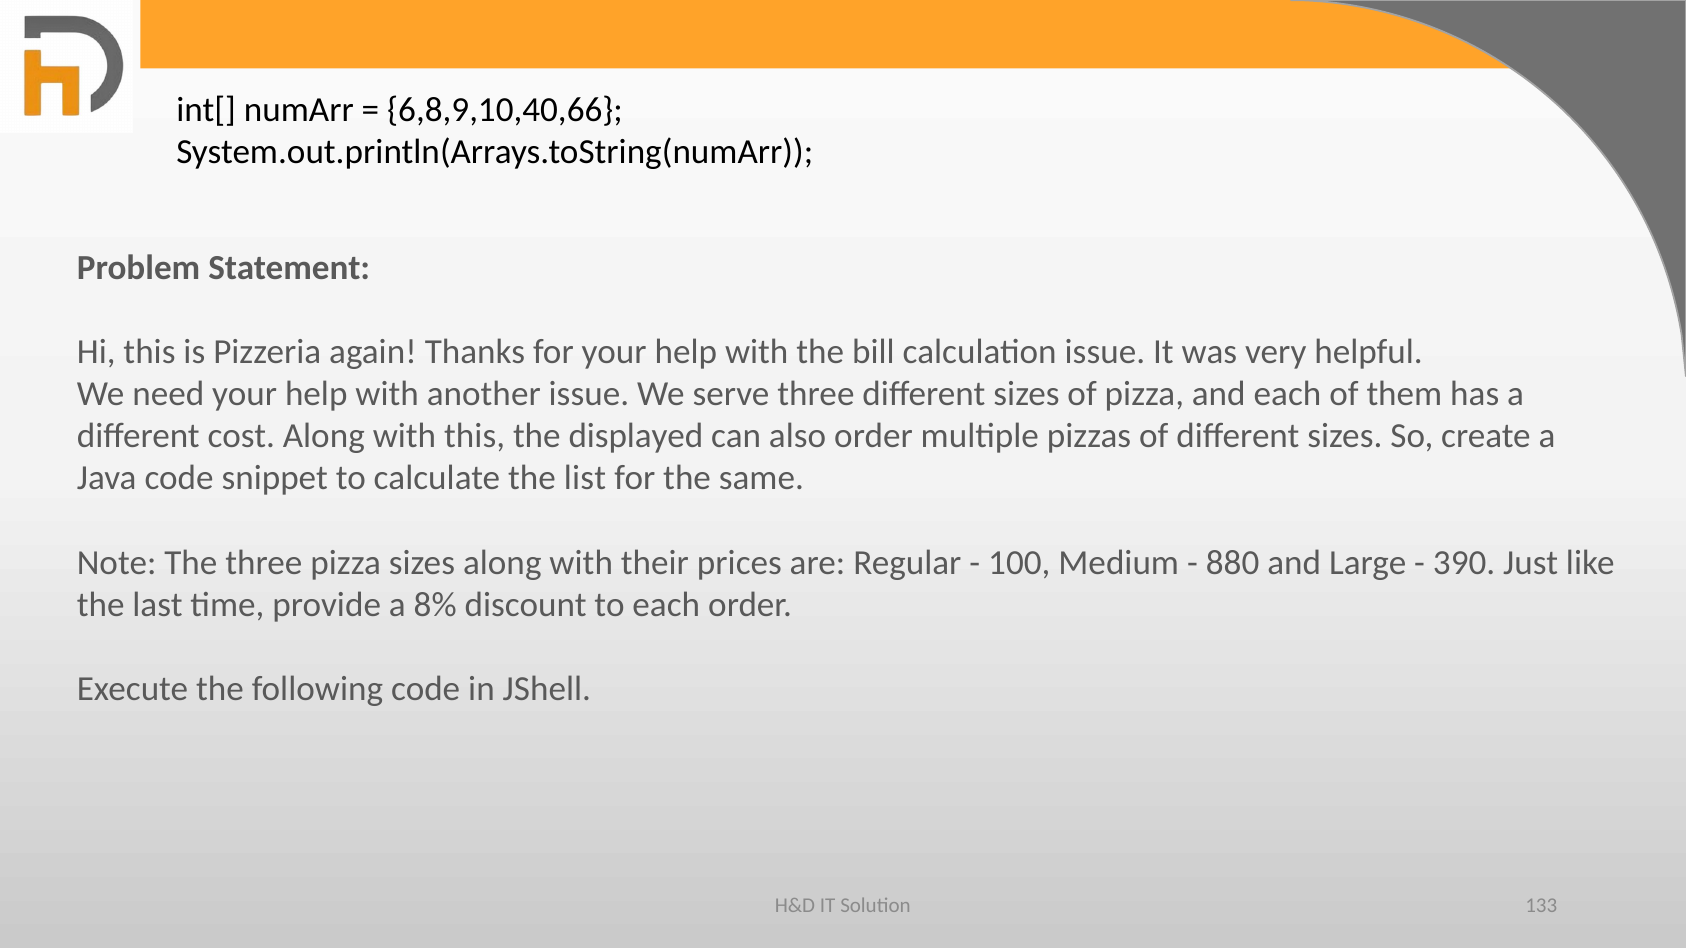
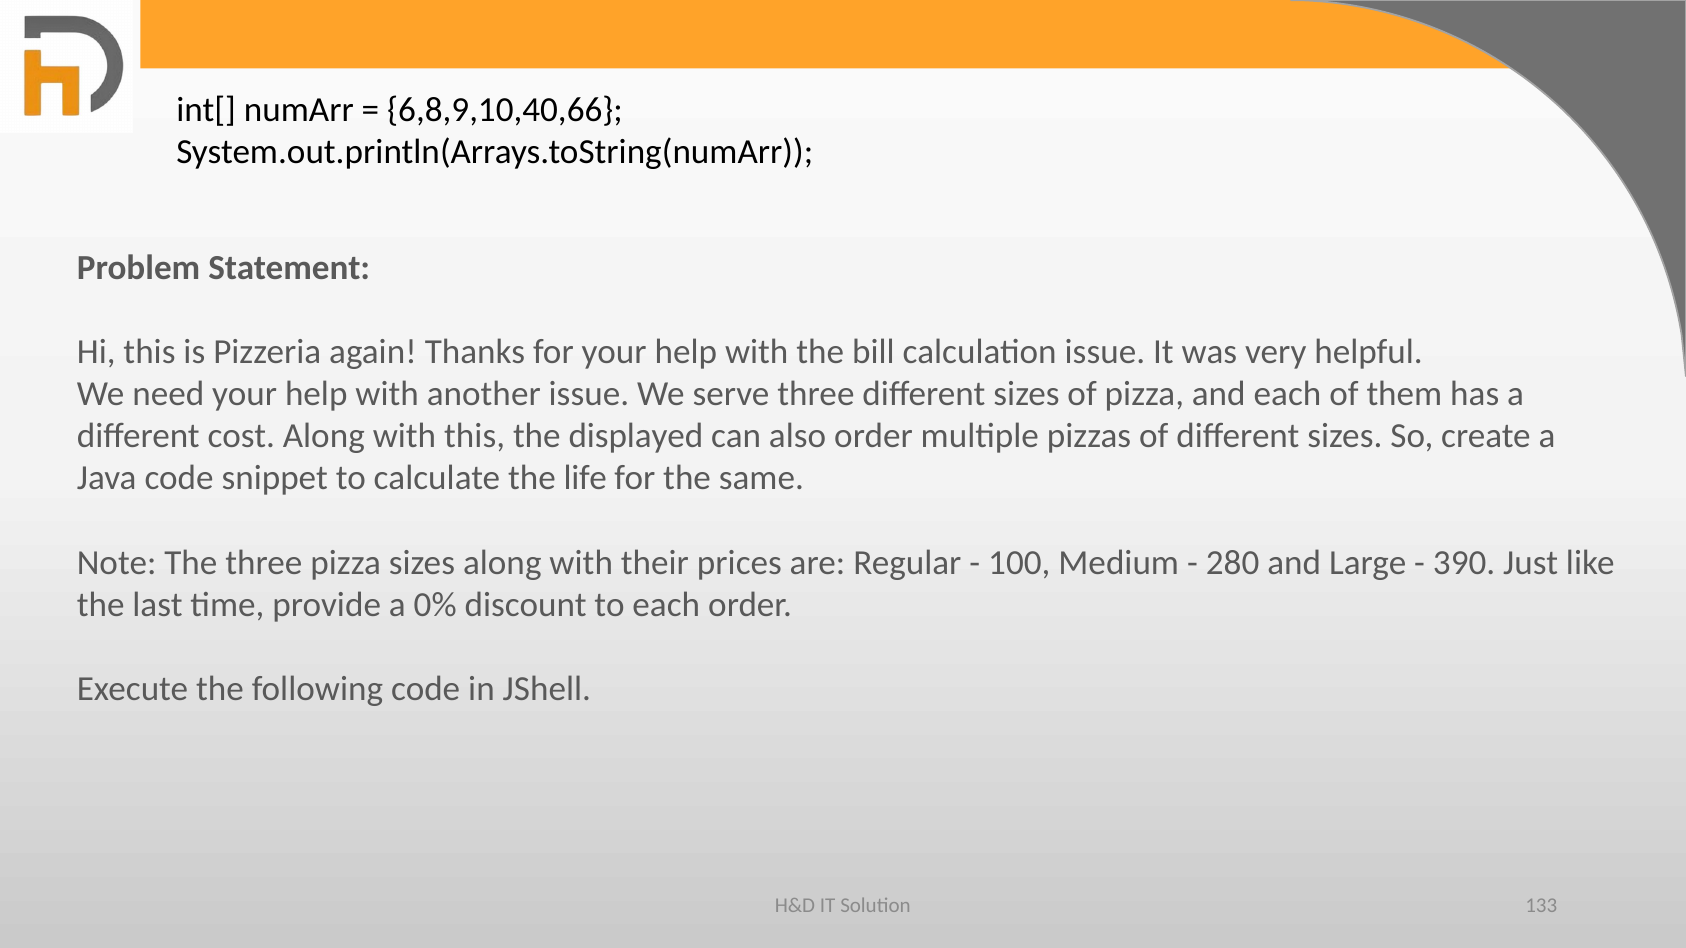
list: list -> life
880: 880 -> 280
8%: 8% -> 0%
